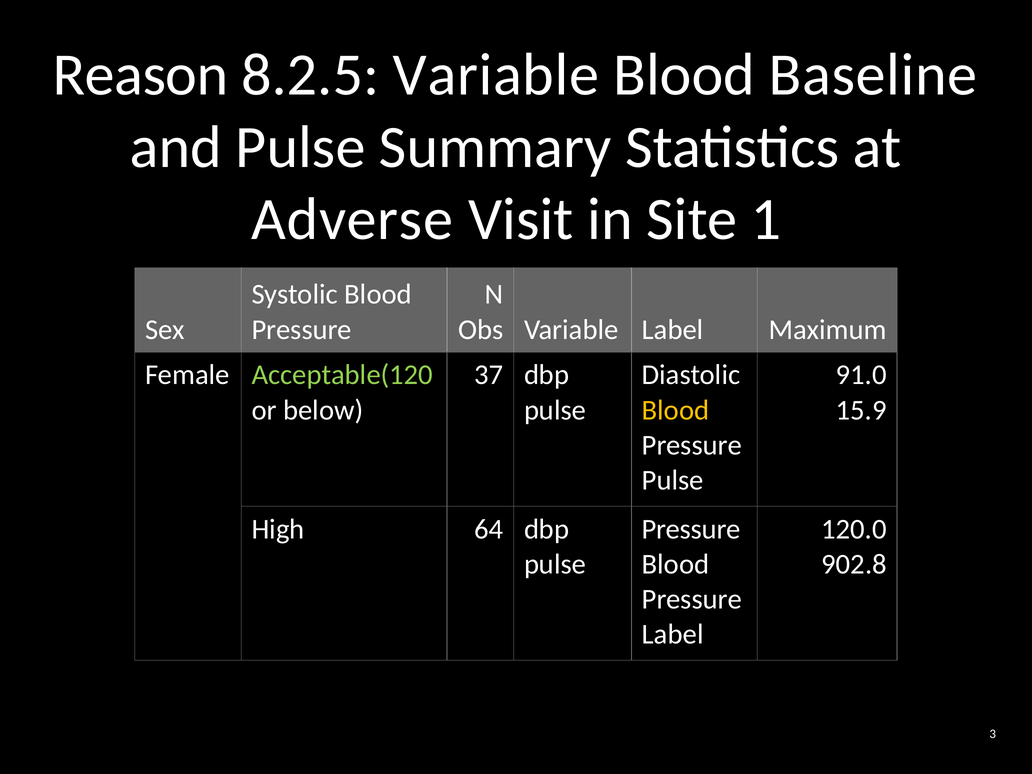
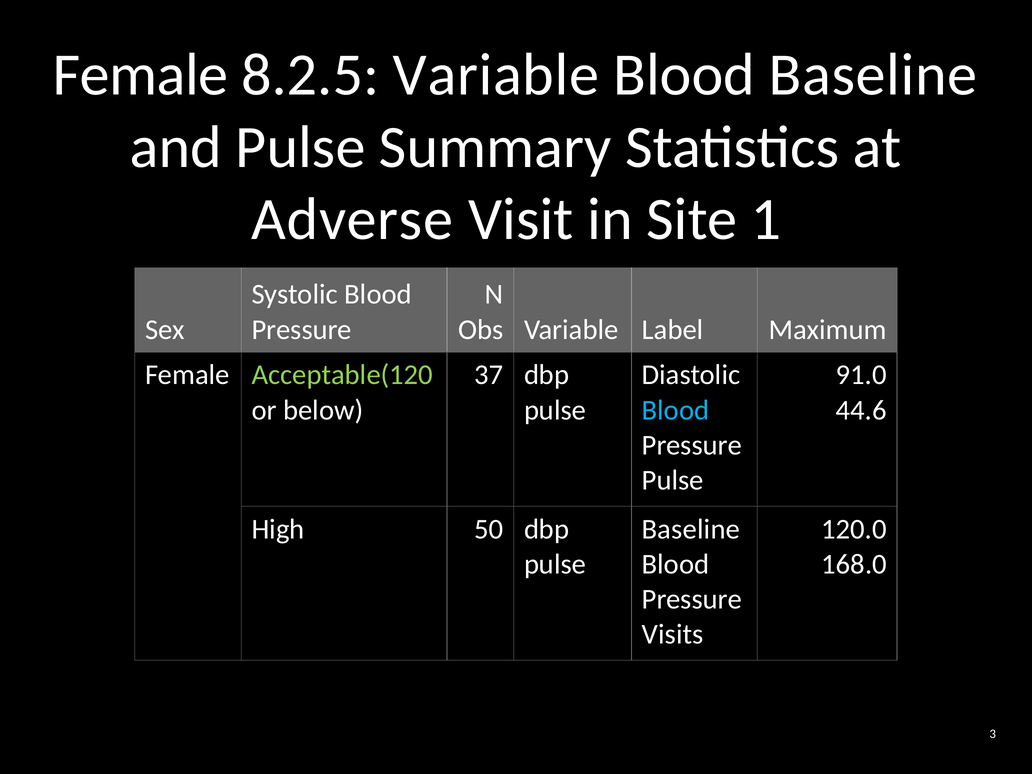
Reason at (141, 75): Reason -> Female
Blood at (675, 410) colour: yellow -> light blue
15.9: 15.9 -> 44.6
64: 64 -> 50
Pressure at (691, 529): Pressure -> Baseline
902.8: 902.8 -> 168.0
Label at (673, 634): Label -> Visits
